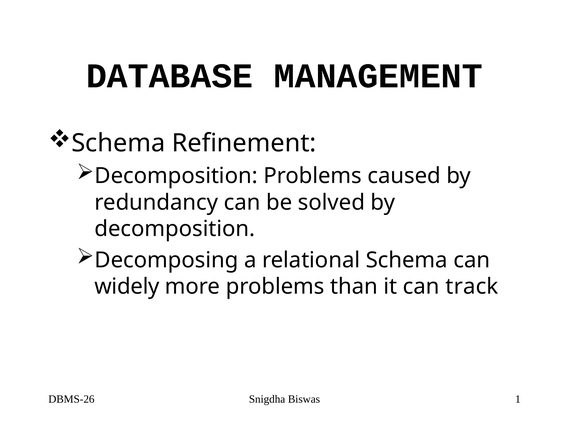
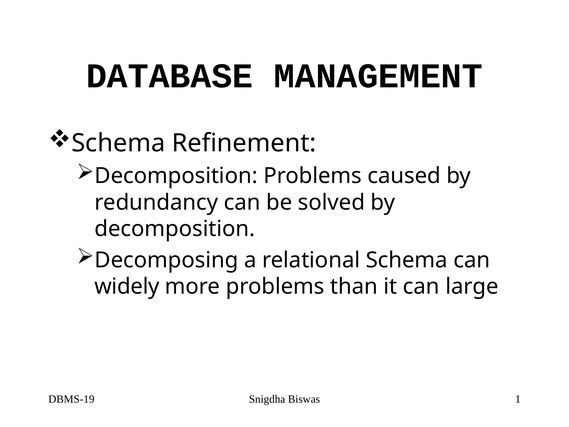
track: track -> large
DBMS-26: DBMS-26 -> DBMS-19
